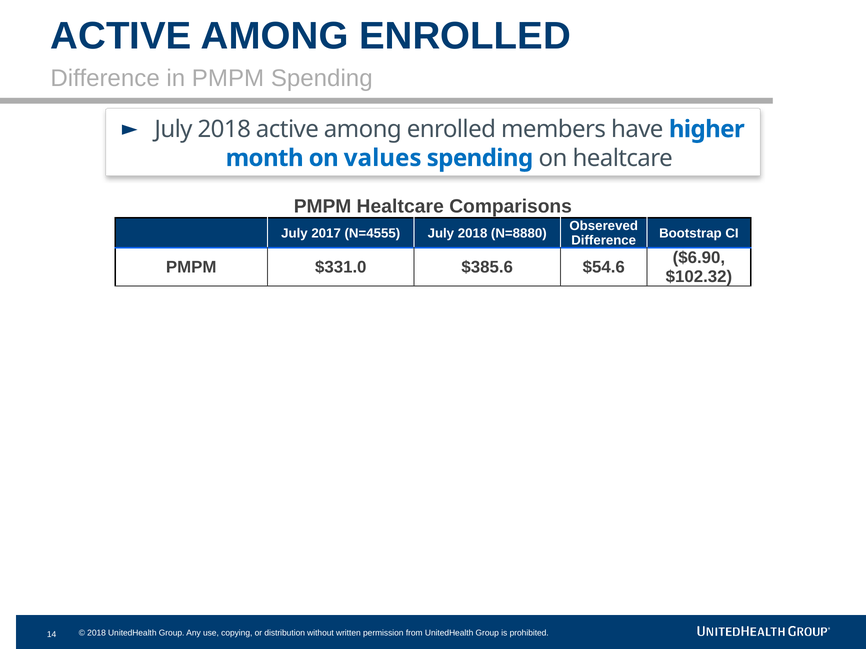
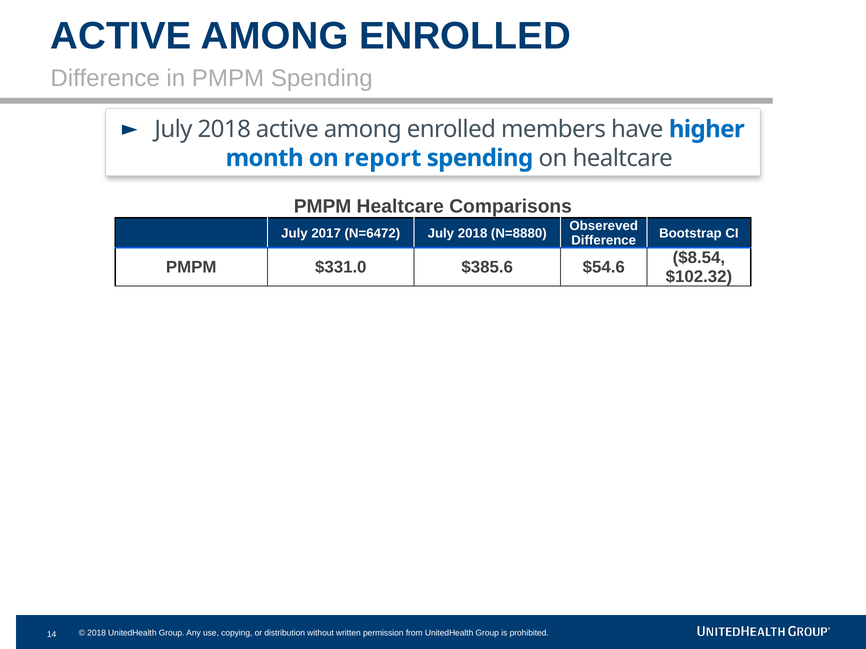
values: values -> report
N=4555: N=4555 -> N=6472
$6.90: $6.90 -> $8.54
